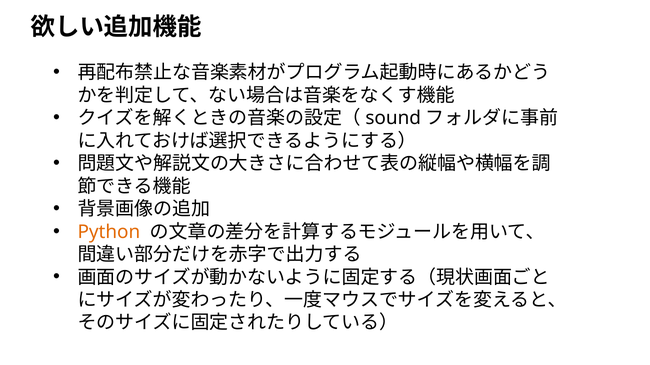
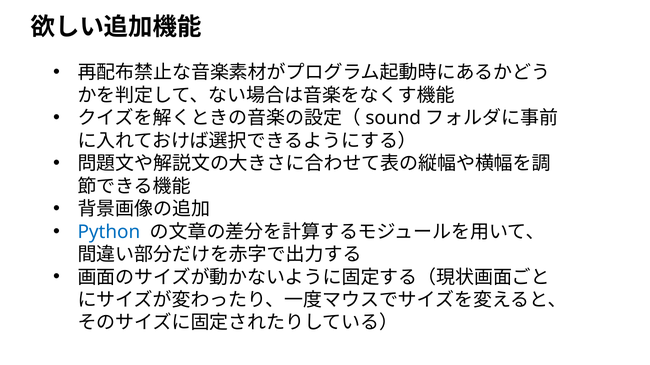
Python colour: orange -> blue
